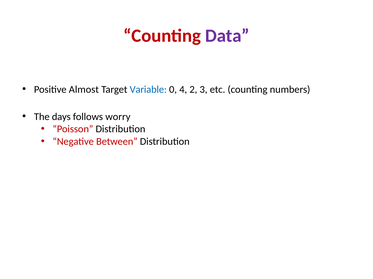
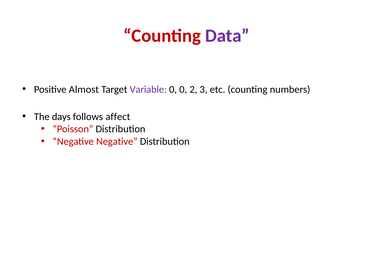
Variable colour: blue -> purple
0 4: 4 -> 0
worry: worry -> affect
Negative Between: Between -> Negative
